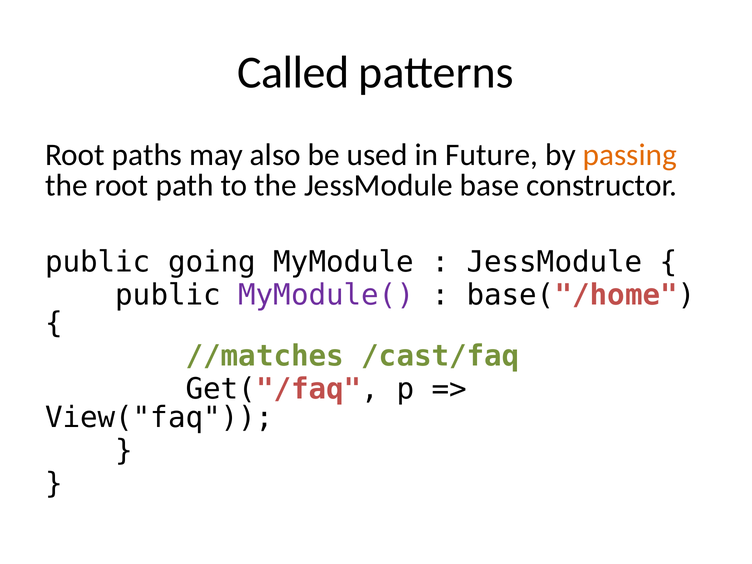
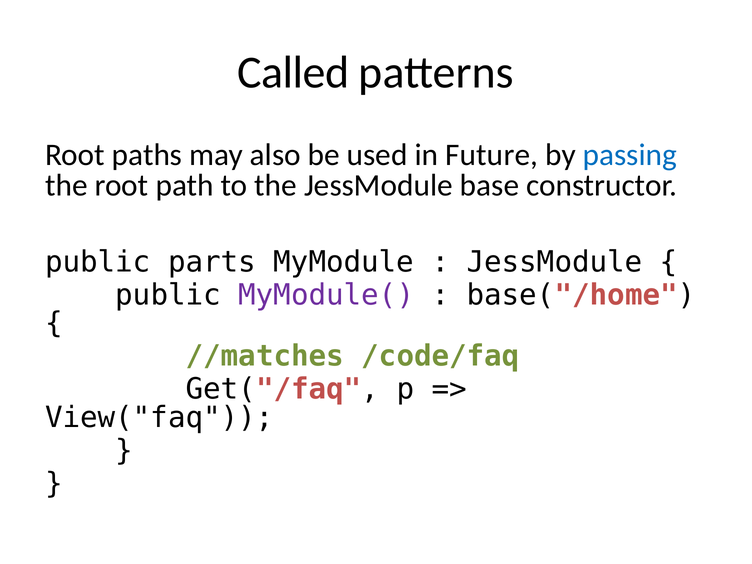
passing colour: orange -> blue
going: going -> parts
/cast/faq: /cast/faq -> /code/faq
